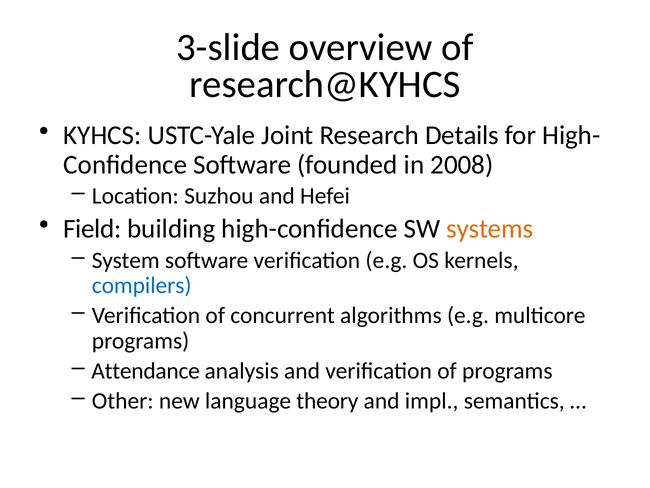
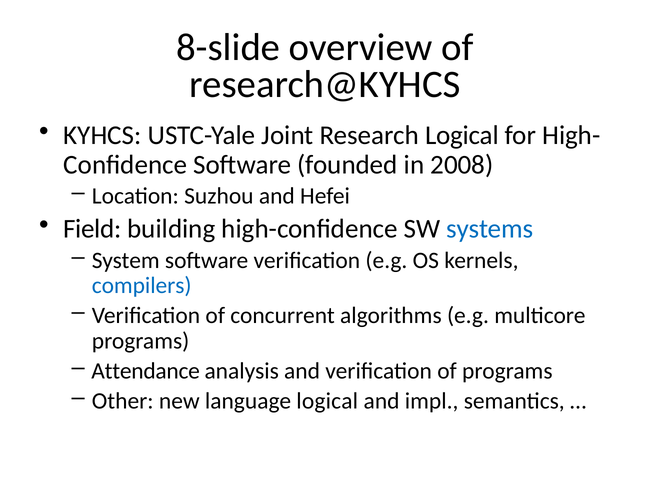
3-slide: 3-slide -> 8-slide
Research Details: Details -> Logical
systems colour: orange -> blue
language theory: theory -> logical
